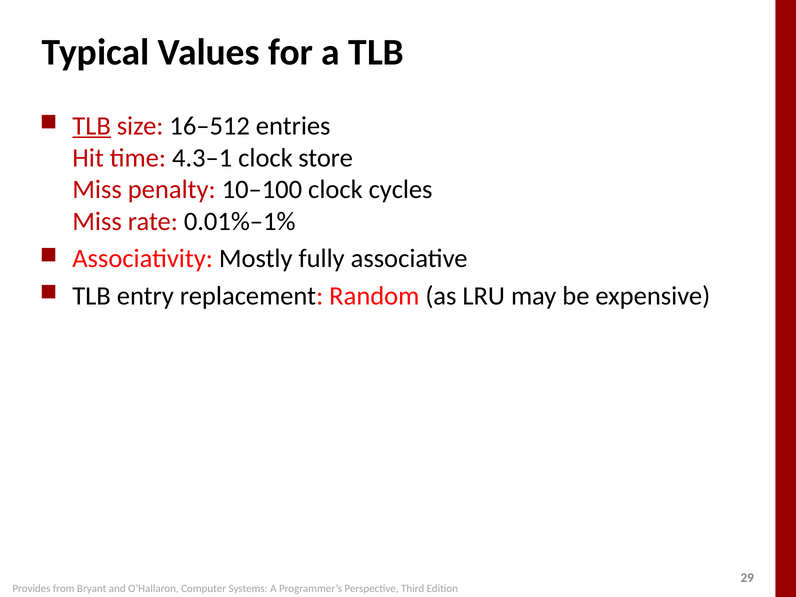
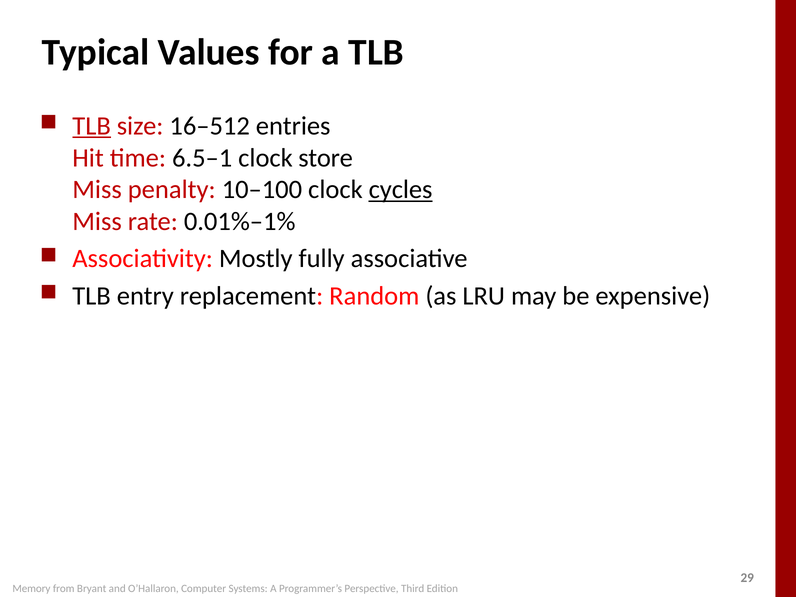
4.3–1: 4.3–1 -> 6.5–1
cycles underline: none -> present
Provides: Provides -> Memory
